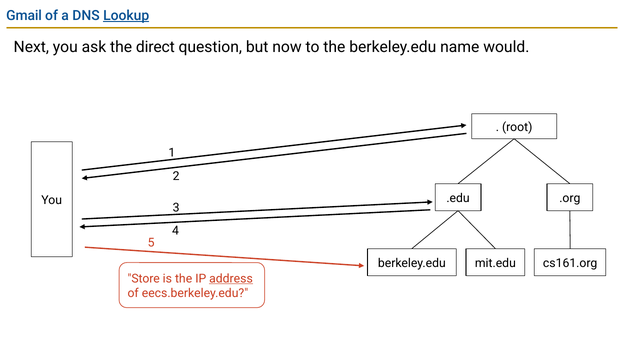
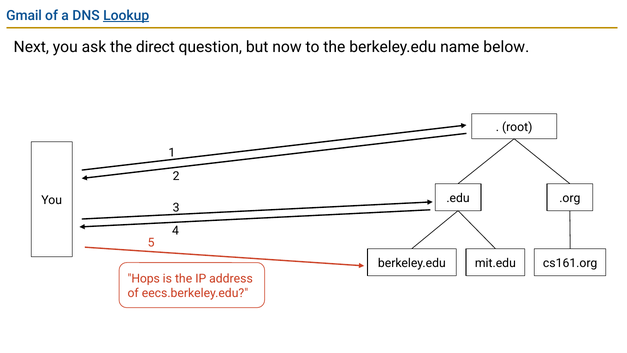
would: would -> below
Store: Store -> Hops
address underline: present -> none
